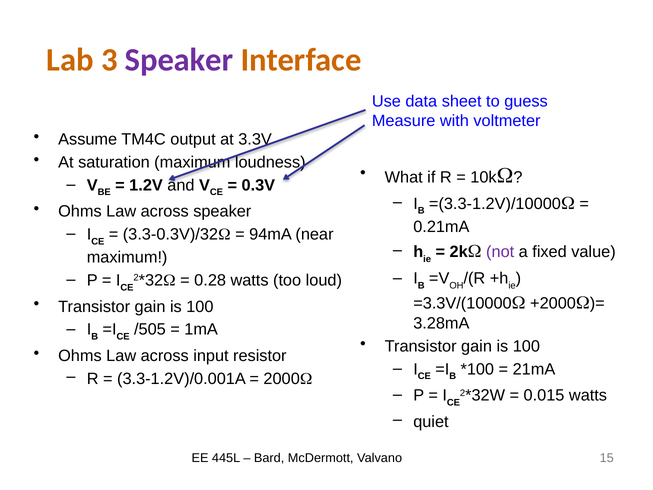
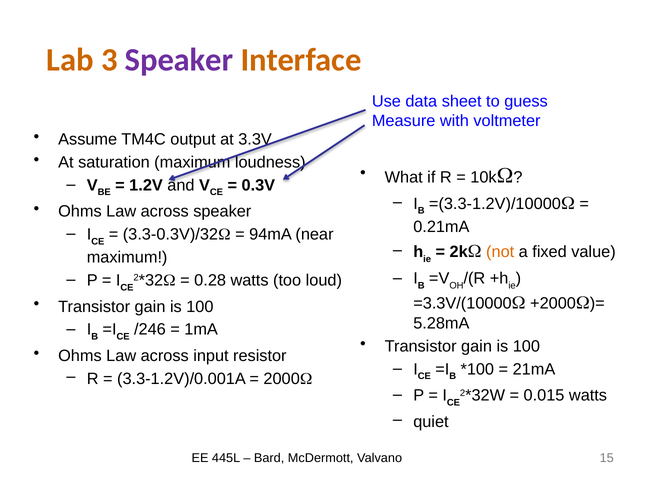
not colour: purple -> orange
3.28mA: 3.28mA -> 5.28mA
/505: /505 -> /246
